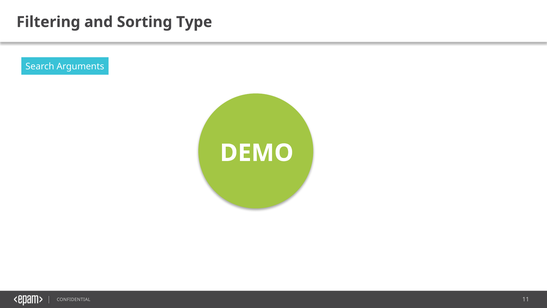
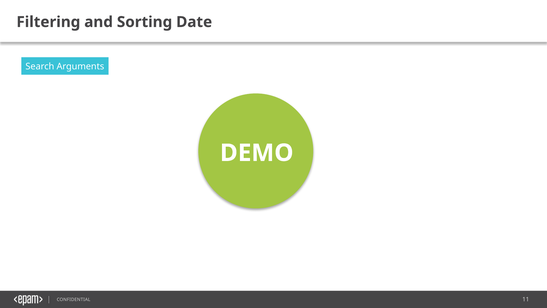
Type: Type -> Date
